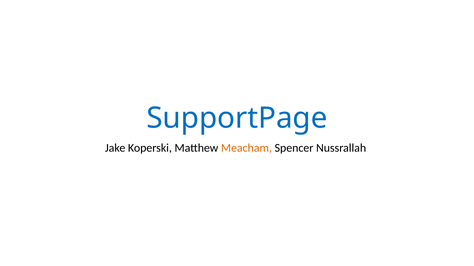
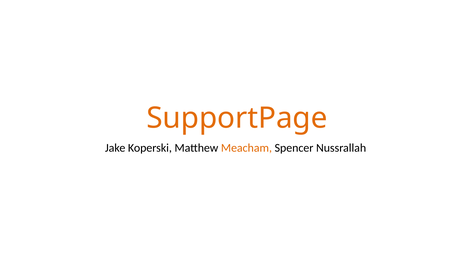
SupportPage colour: blue -> orange
